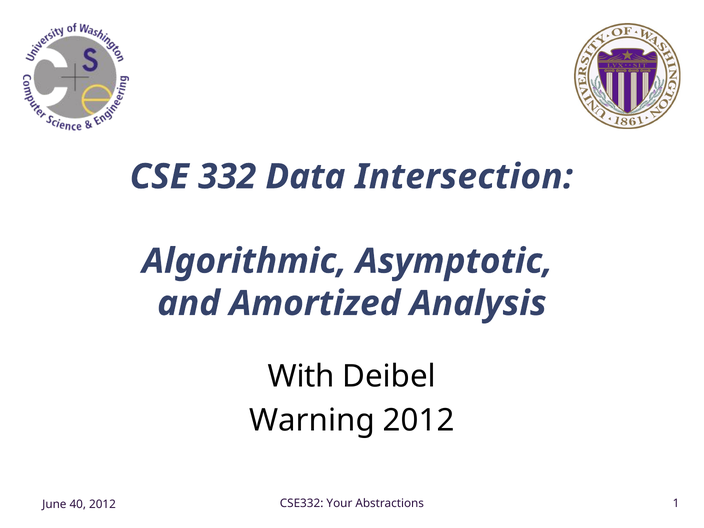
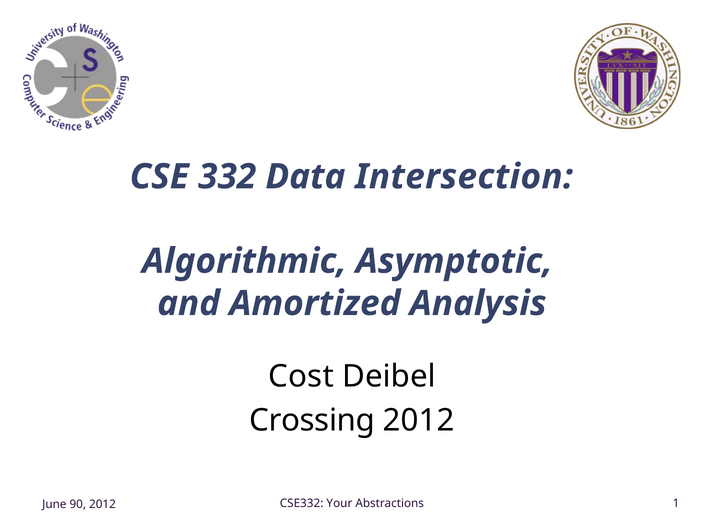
With: With -> Cost
Warning: Warning -> Crossing
40: 40 -> 90
